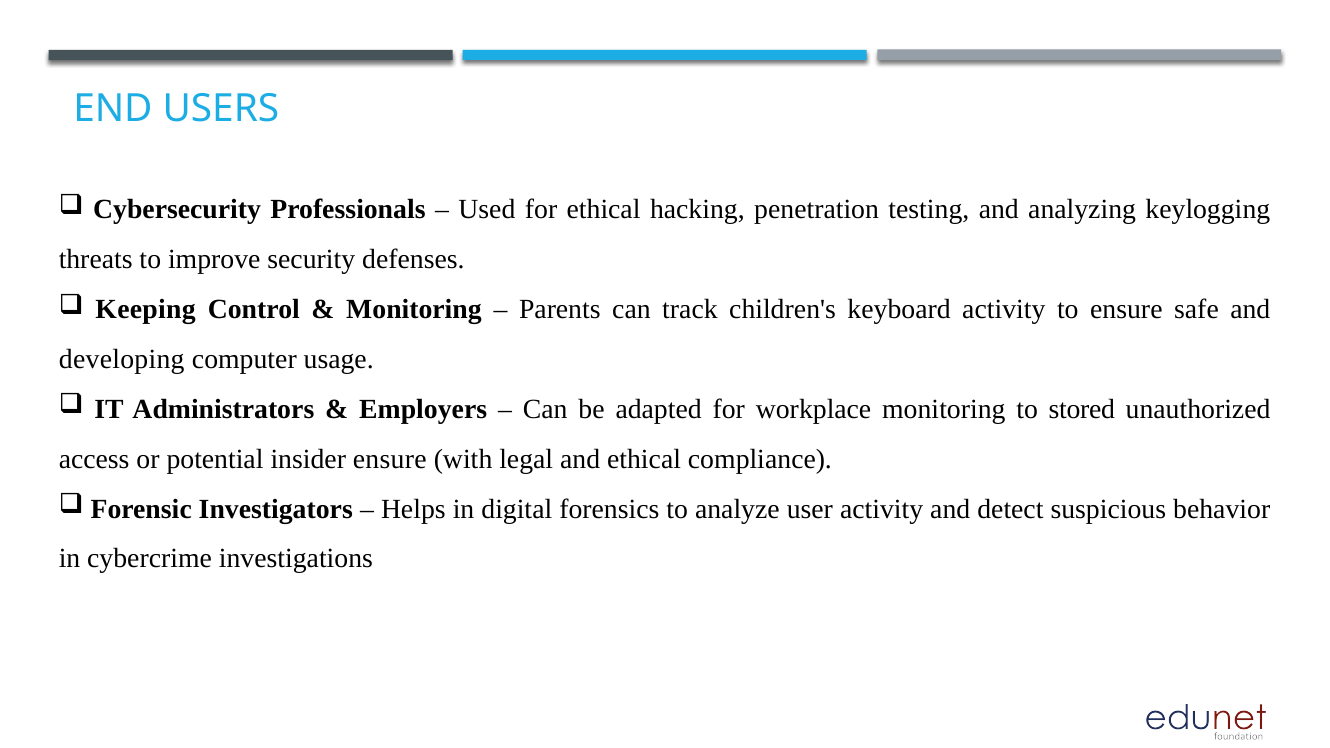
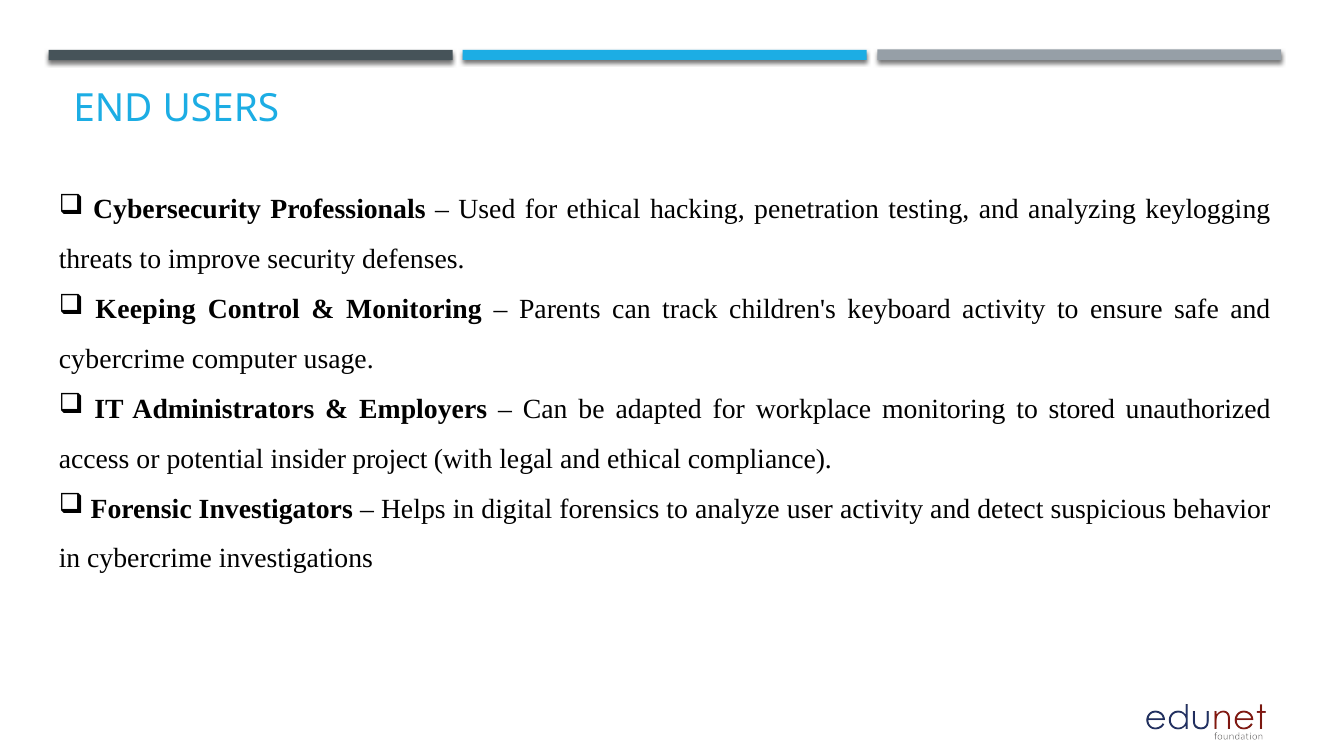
developing at (122, 359): developing -> cybercrime
insider ensure: ensure -> project
